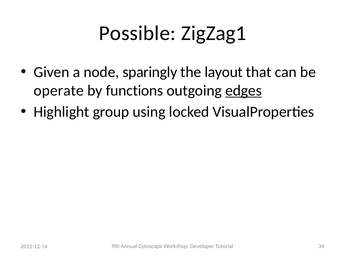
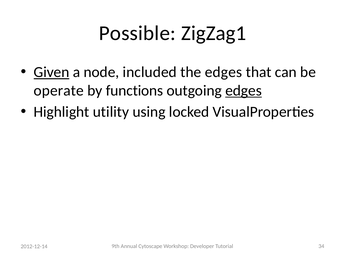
Given underline: none -> present
sparingly: sparingly -> included
the layout: layout -> edges
group: group -> utility
